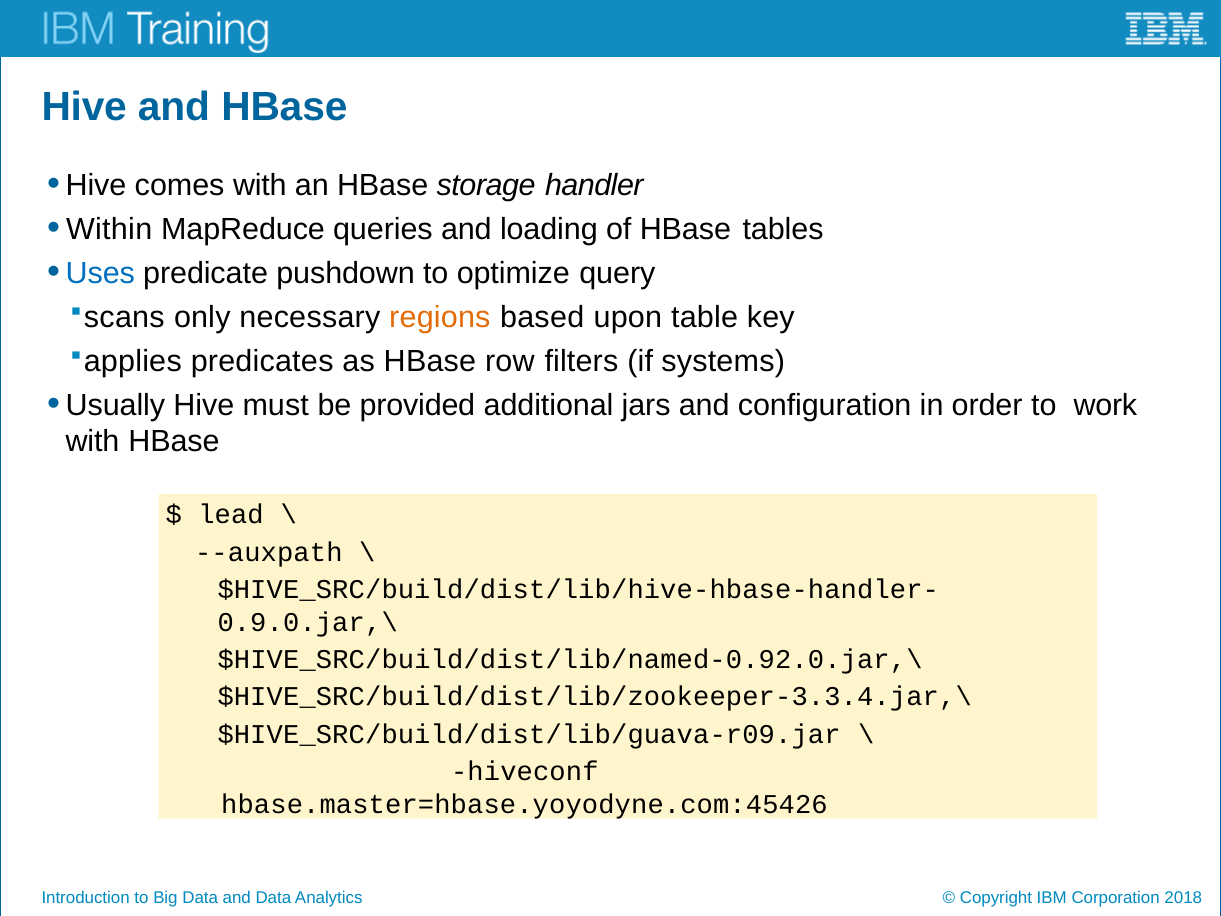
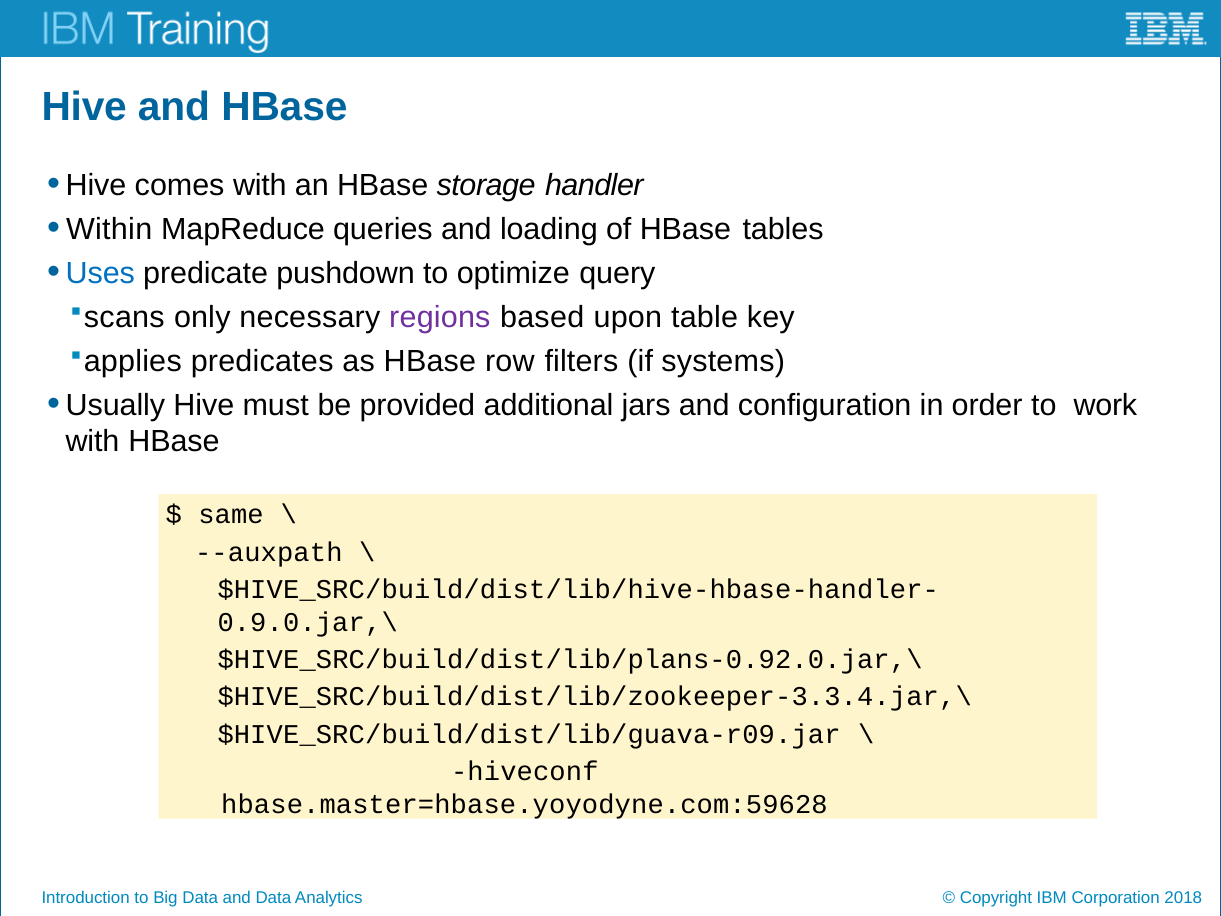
regions colour: orange -> purple
lead: lead -> same
$HIVE_SRC/build/dist/lib/named-0.92.0.jar,\: $HIVE_SRC/build/dist/lib/named-0.92.0.jar,\ -> $HIVE_SRC/build/dist/lib/plans-0.92.0.jar,\
hbase.master=hbase.yoyodyne.com:45426: hbase.master=hbase.yoyodyne.com:45426 -> hbase.master=hbase.yoyodyne.com:59628
